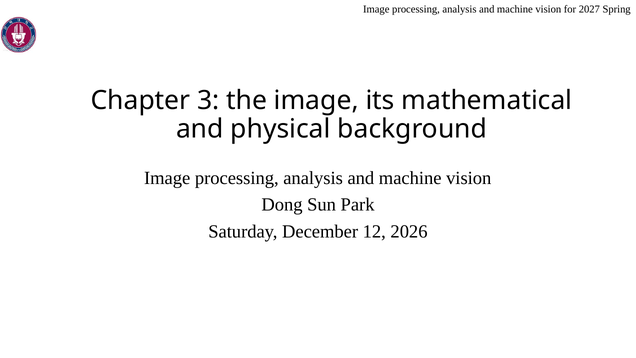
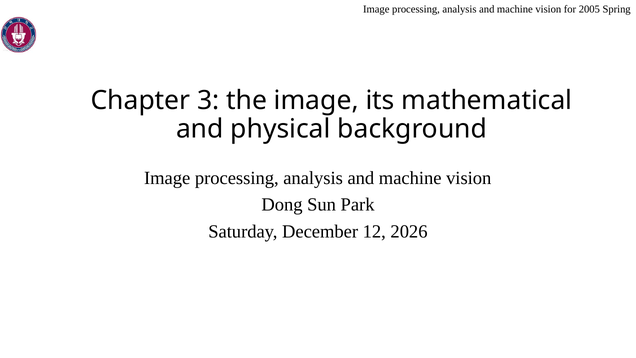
2027: 2027 -> 2005
